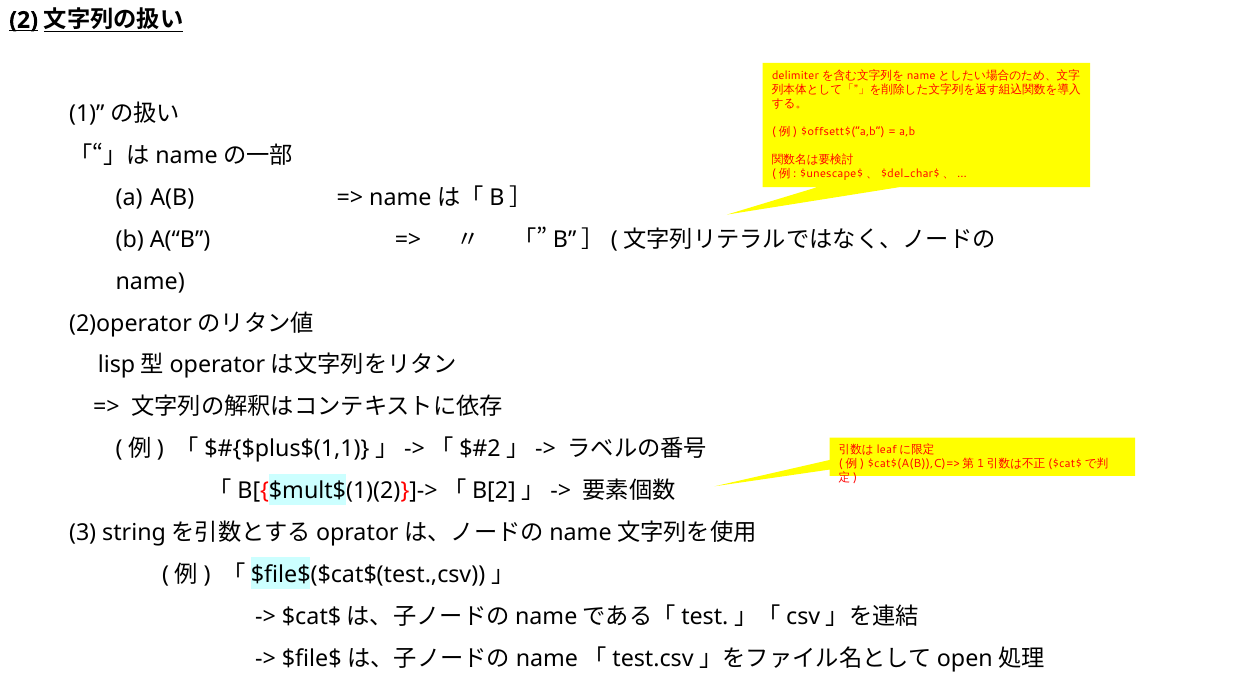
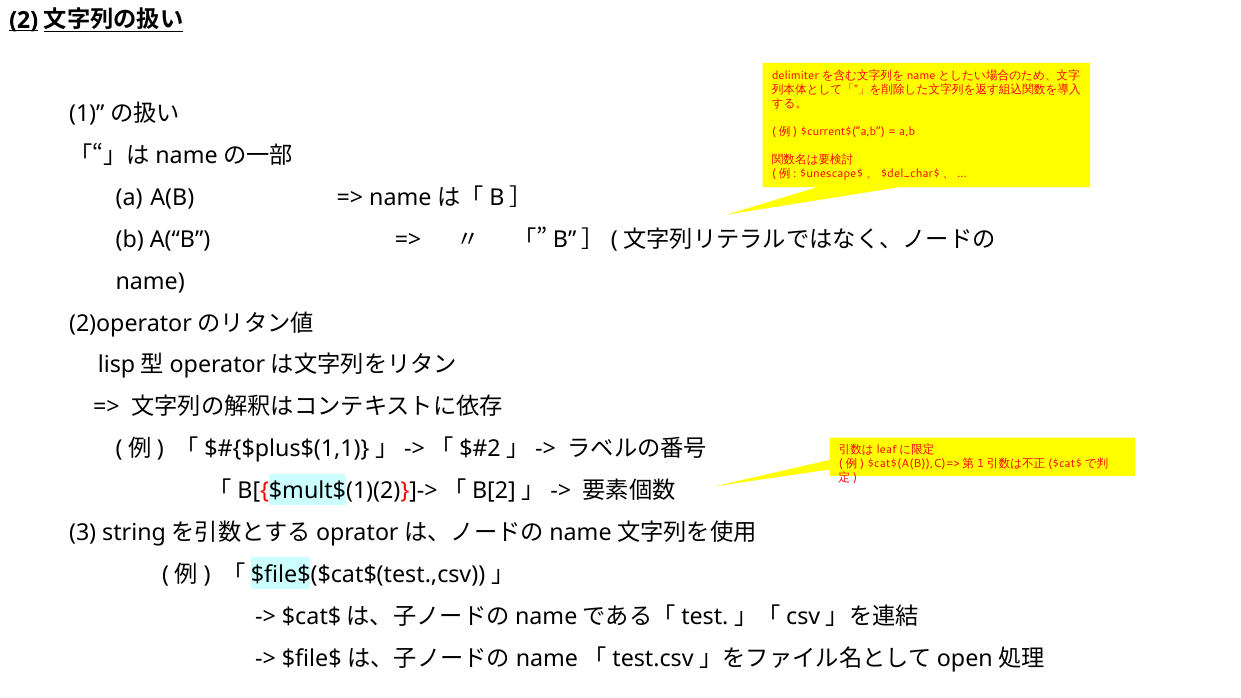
$offsett$(“a,b: $offsett$(“a,b -> $current$(“a,b
